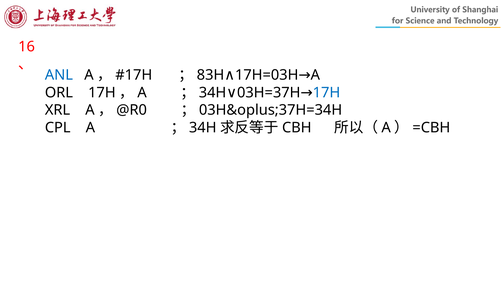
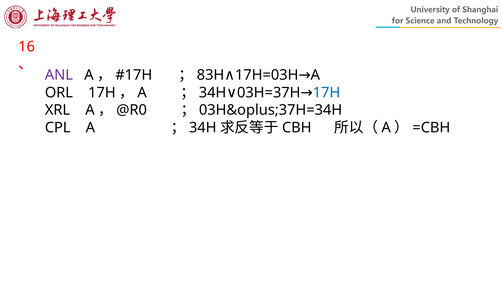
ANL colour: blue -> purple
